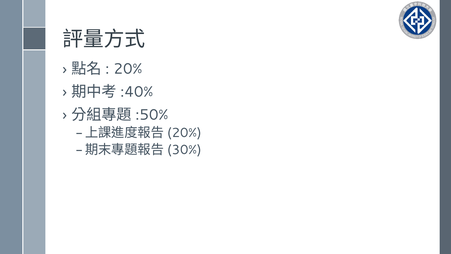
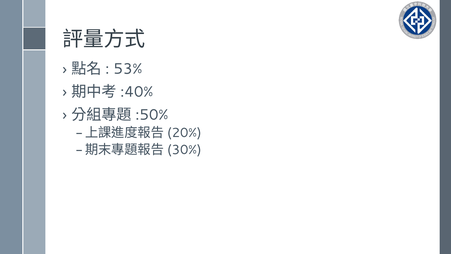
20%: 20% -> 53%
